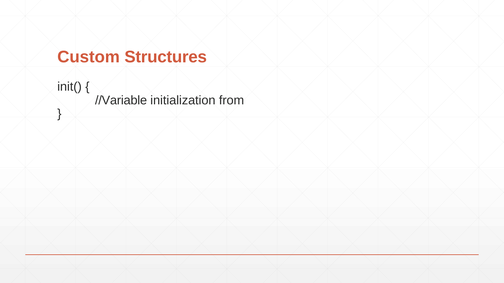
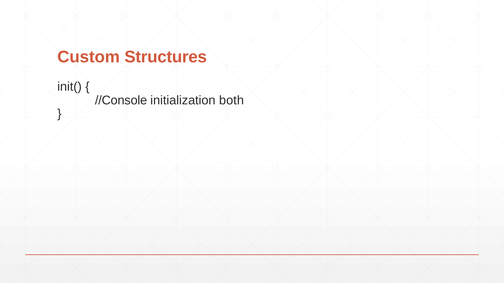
//Variable: //Variable -> //Console
from: from -> both
